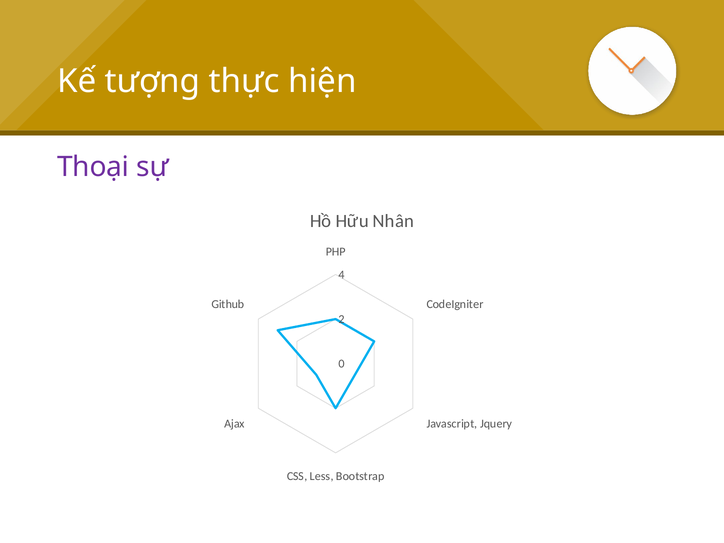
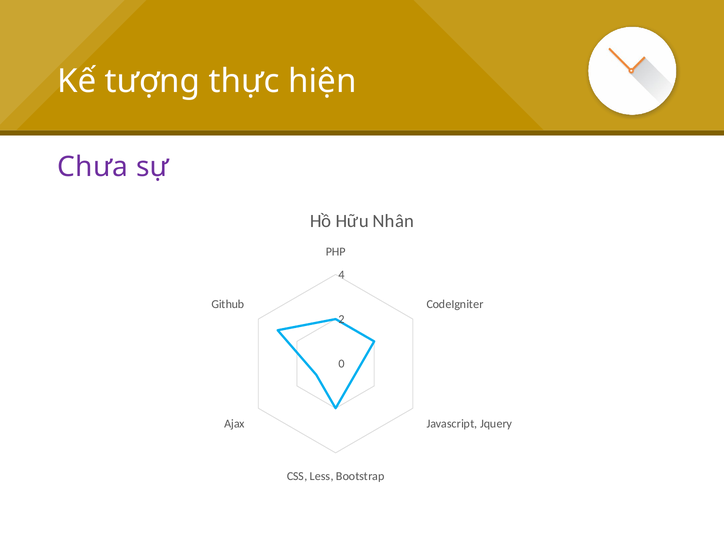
Thoại: Thoại -> Chưa
